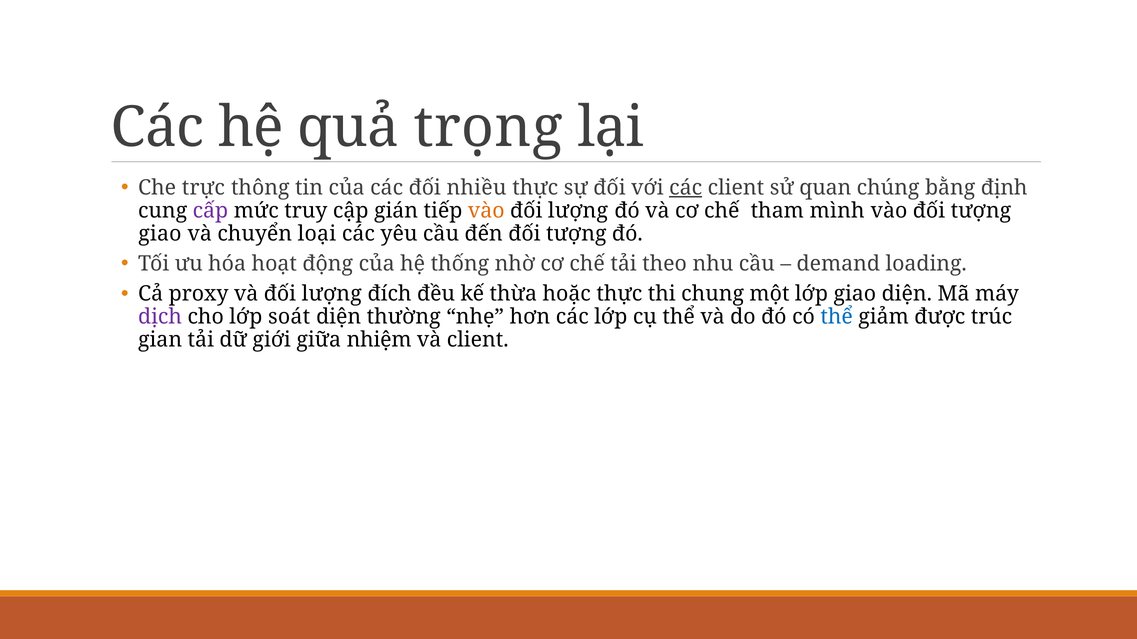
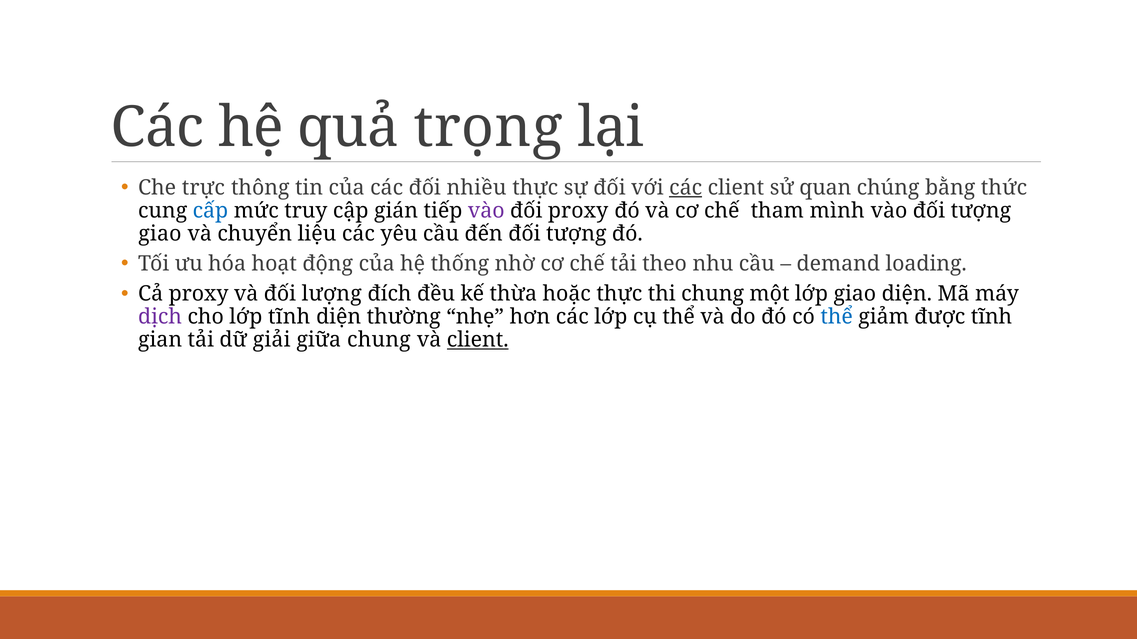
định: định -> thức
cấp colour: purple -> blue
vào at (486, 211) colour: orange -> purple
lượng at (578, 211): lượng -> proxy
loại: loại -> liệu
lớp soát: soát -> tĩnh
được trúc: trúc -> tĩnh
giới: giới -> giải
giữa nhiệm: nhiệm -> chung
client at (478, 340) underline: none -> present
